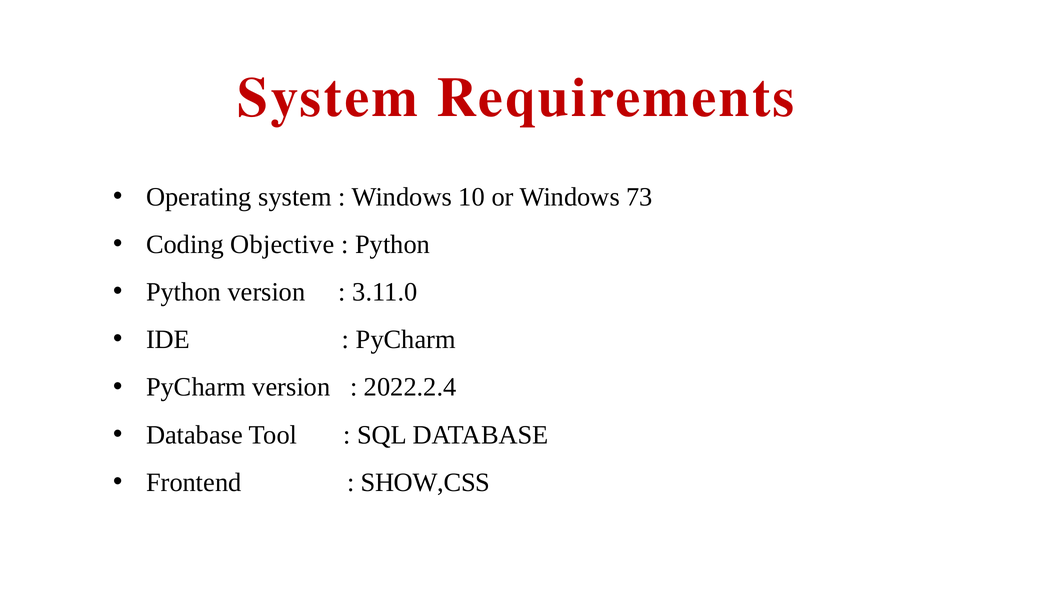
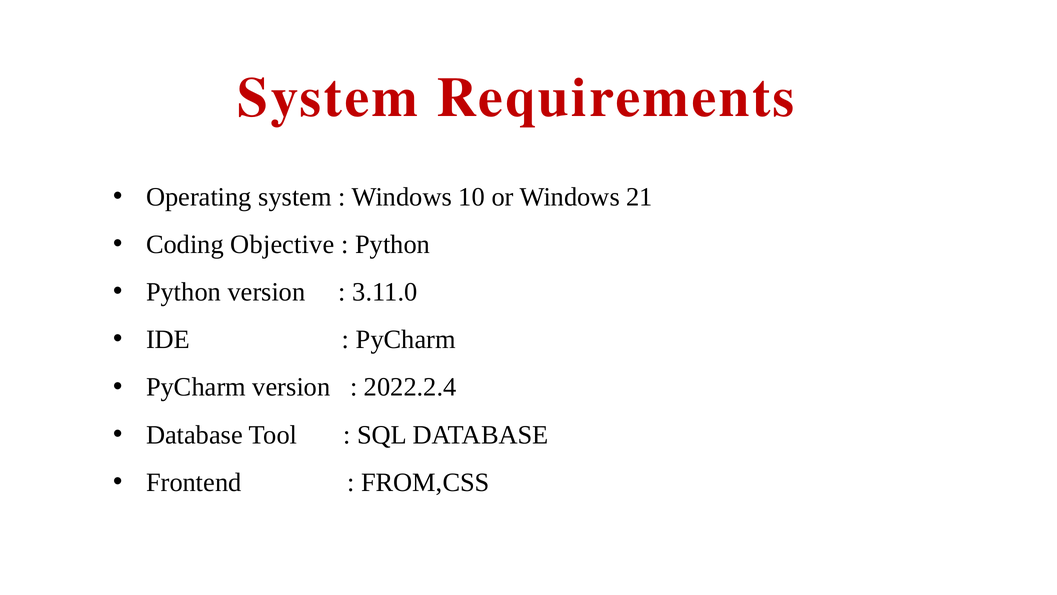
73: 73 -> 21
SHOW,CSS: SHOW,CSS -> FROM,CSS
